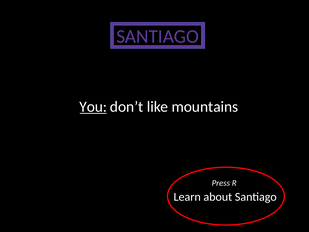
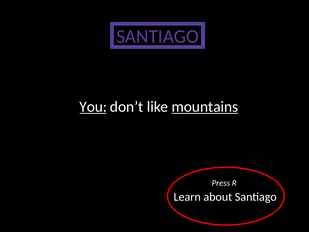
mountains underline: none -> present
